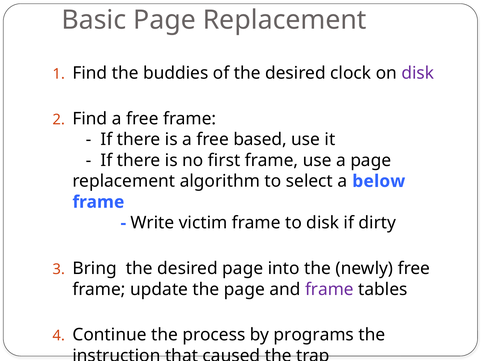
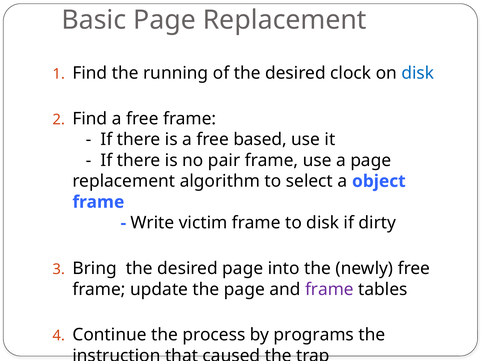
buddies: buddies -> running
disk at (418, 73) colour: purple -> blue
first: first -> pair
below: below -> object
